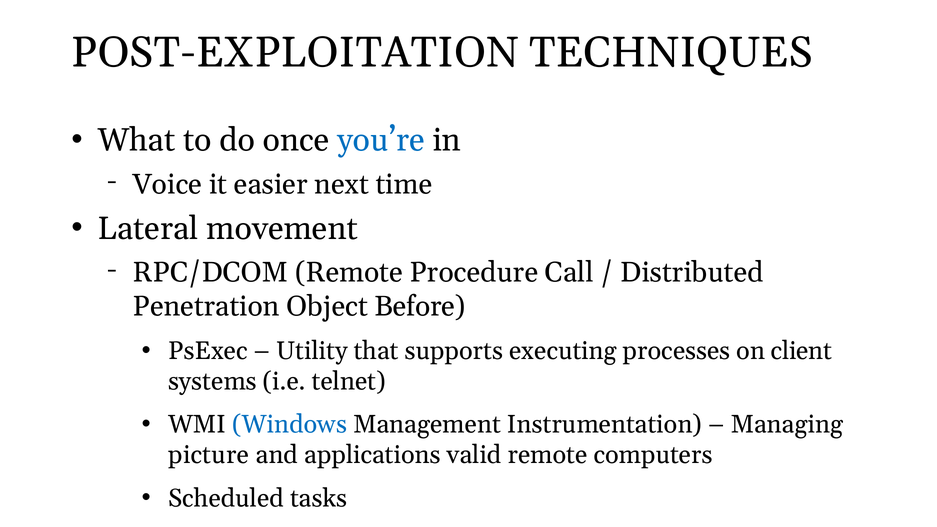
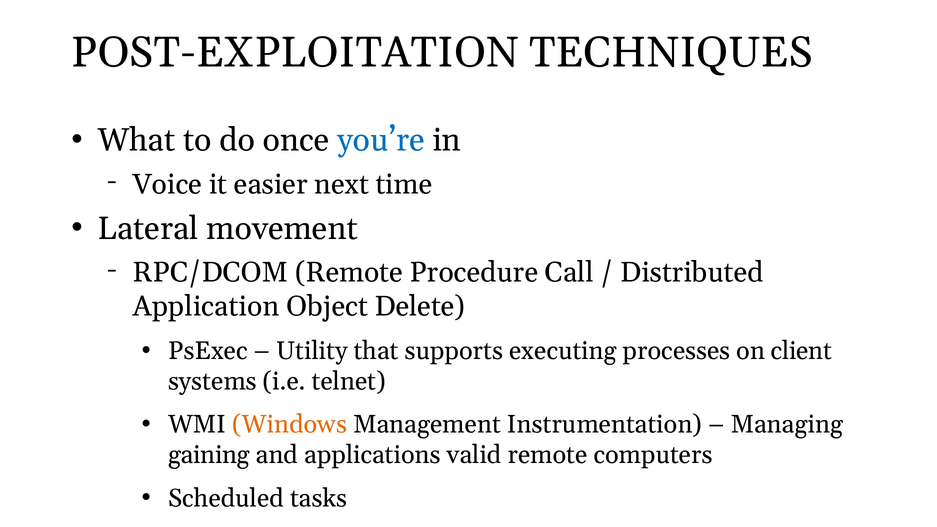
Penetration: Penetration -> Application
Before: Before -> Delete
Windows colour: blue -> orange
picture: picture -> gaining
